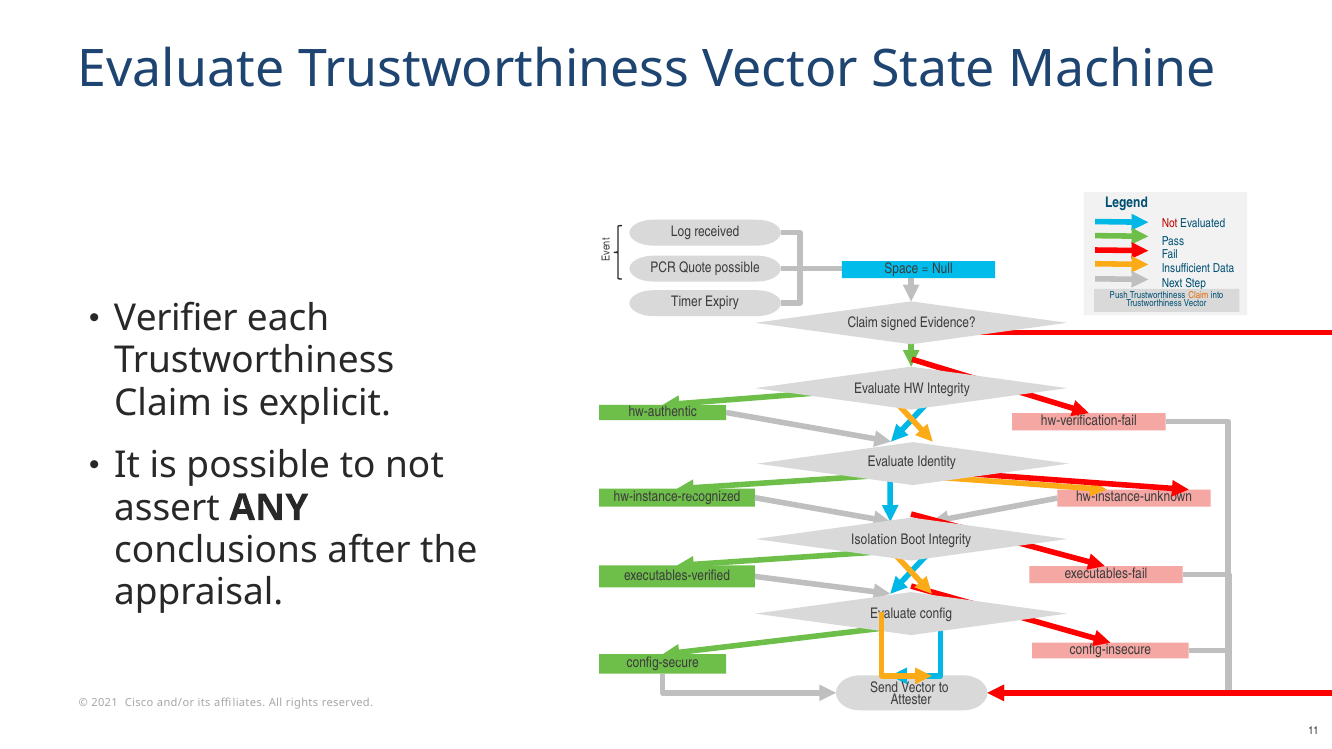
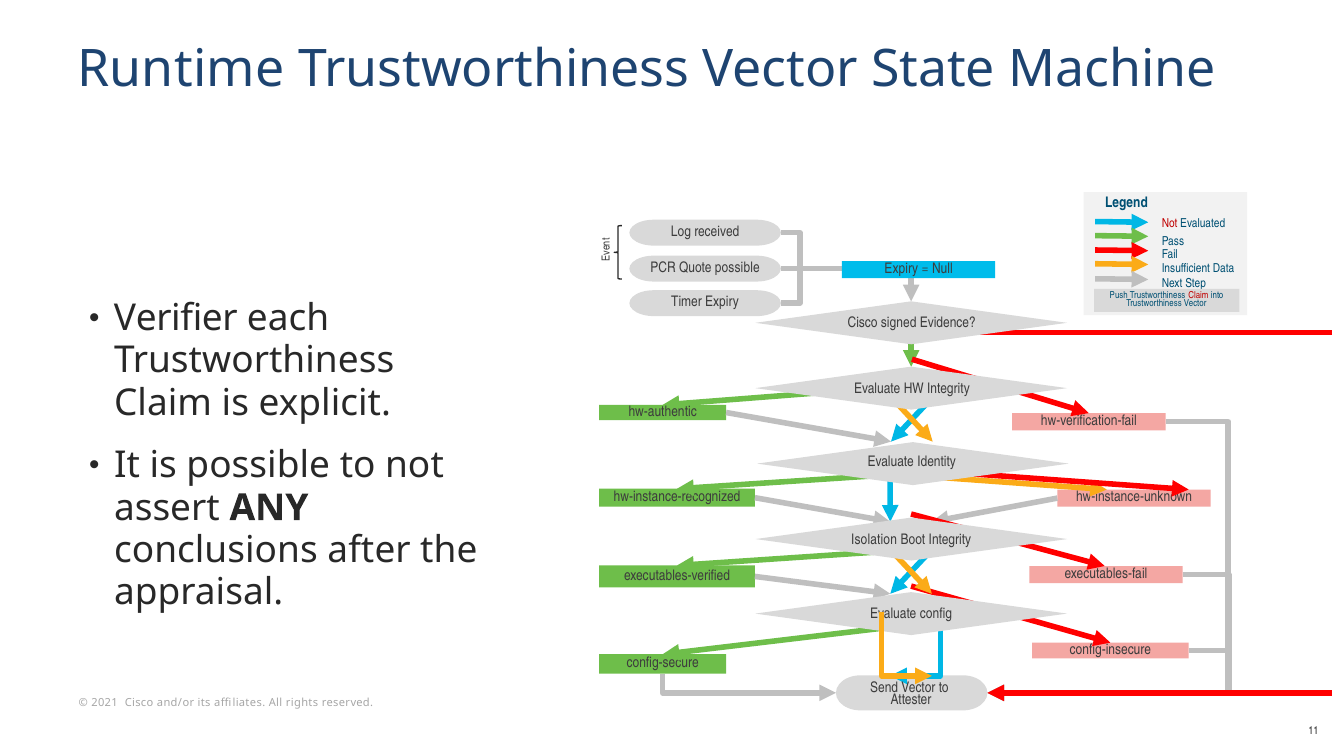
Evaluate at (181, 70): Evaluate -> Runtime
Space at (901, 269): Space -> Expiry
Claim at (1198, 296) colour: orange -> red
Claim at (863, 323): Claim -> Cisco
